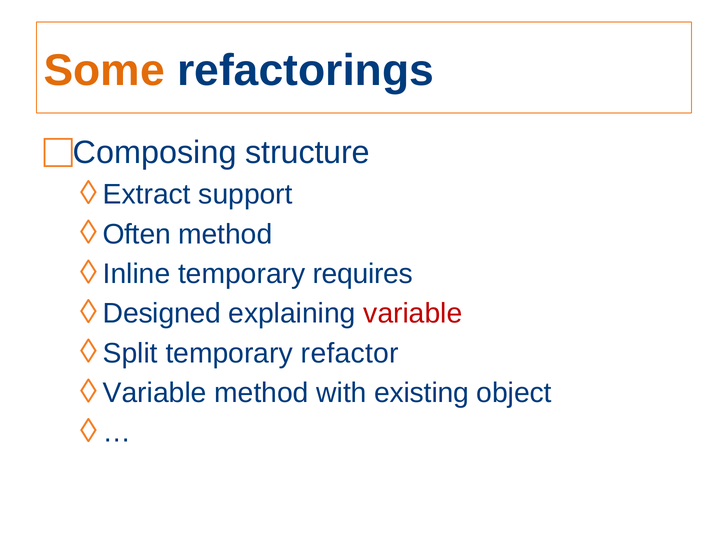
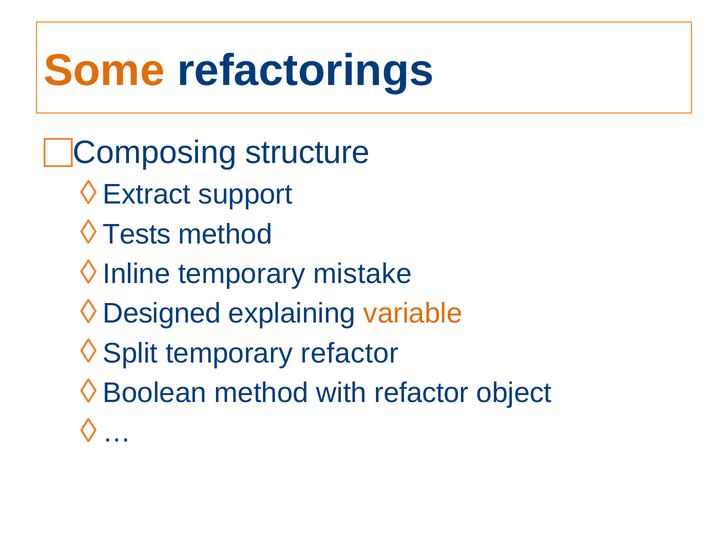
Often: Often -> Tests
requires: requires -> mistake
variable at (413, 314) colour: red -> orange
Variable at (155, 393): Variable -> Boolean
with existing: existing -> refactor
